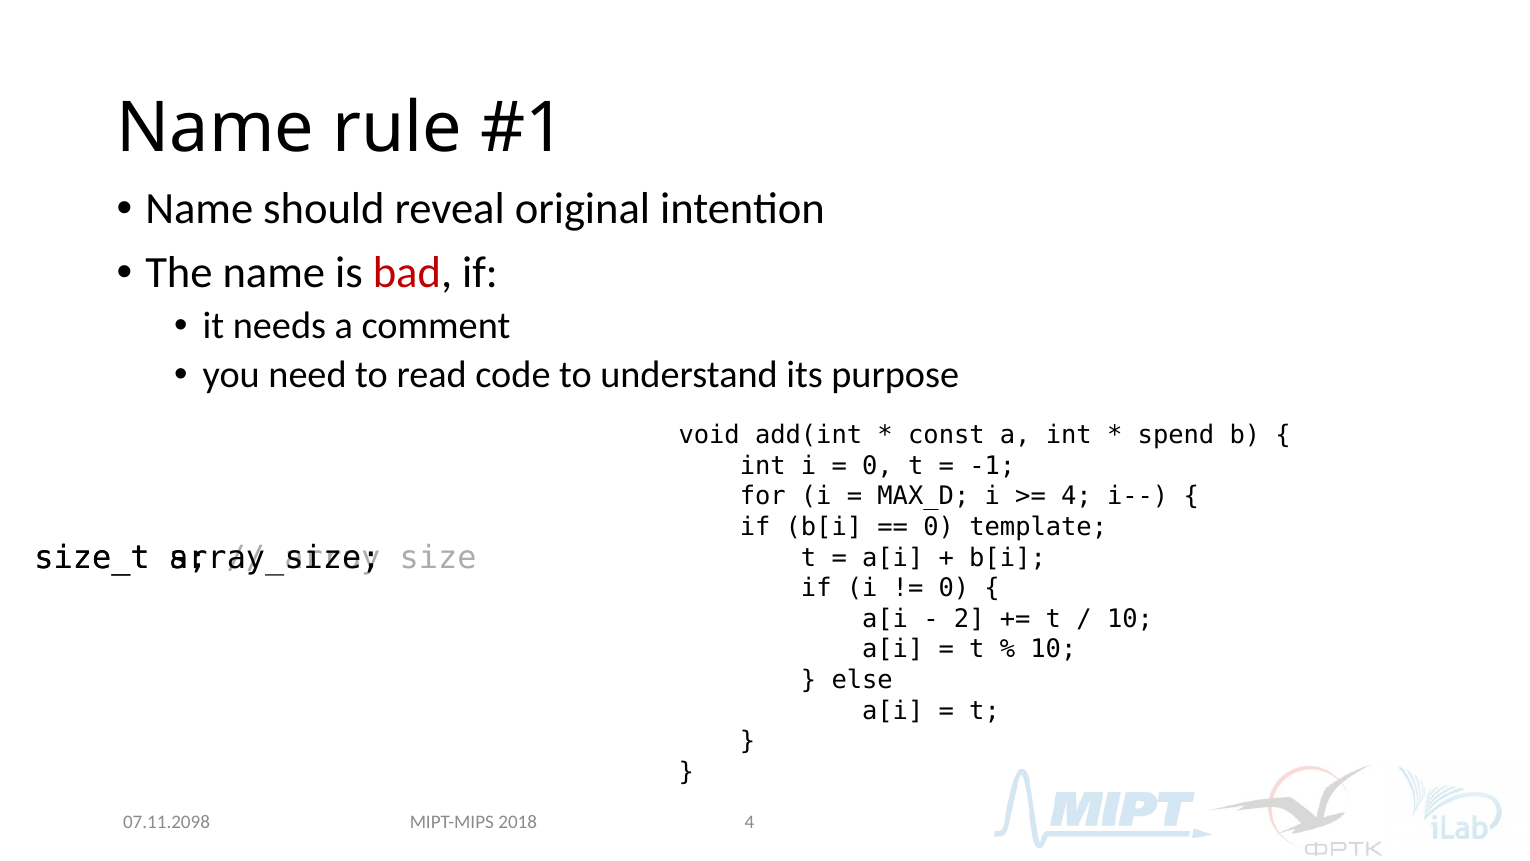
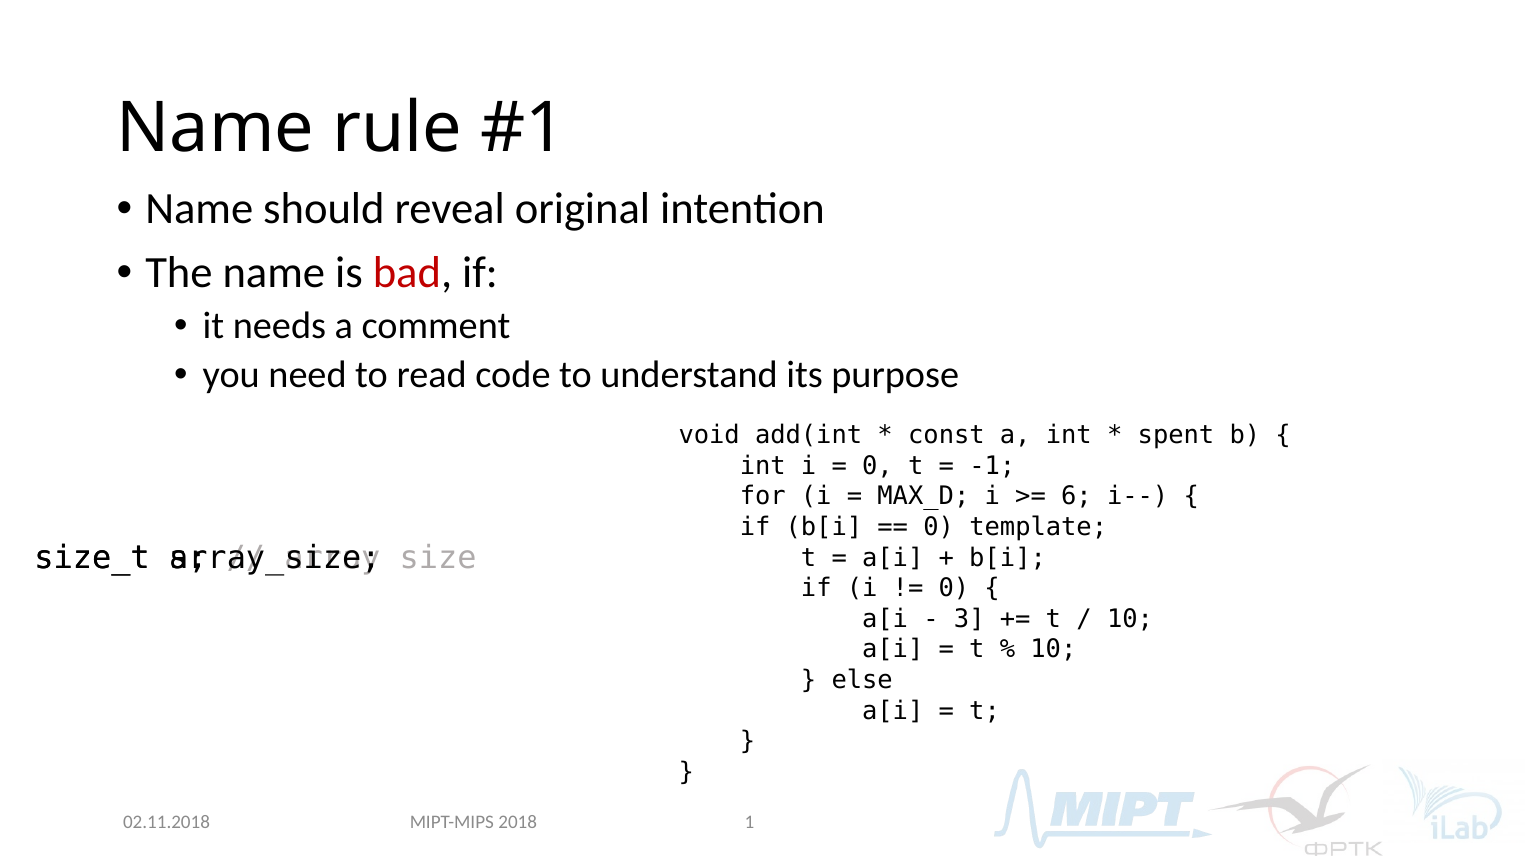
spend: spend -> spent
4 at (1076, 496): 4 -> 6
2: 2 -> 3
2018 4: 4 -> 1
07.11.2098: 07.11.2098 -> 02.11.2018
